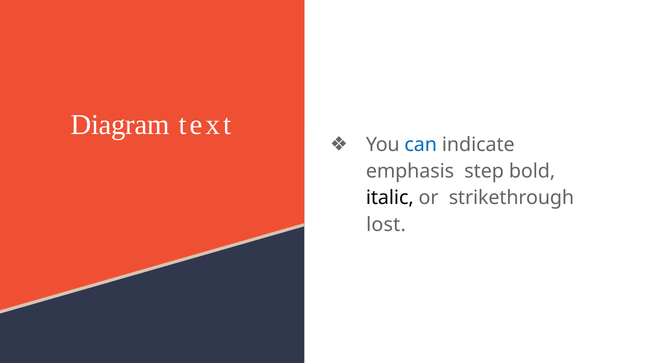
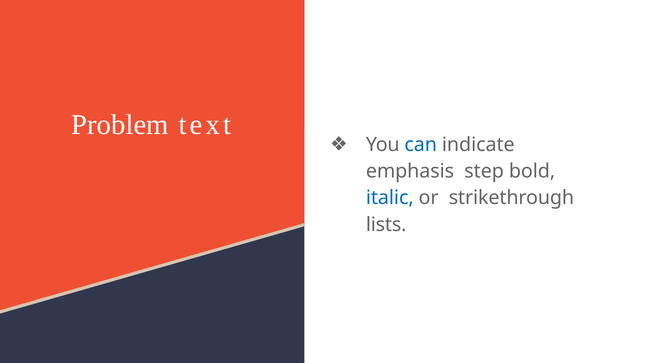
Diagram: Diagram -> Problem
italic colour: black -> blue
lost: lost -> lists
